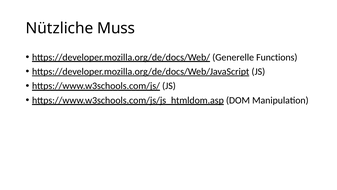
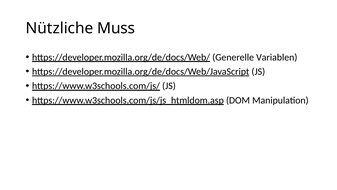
Functions: Functions -> Variablen
